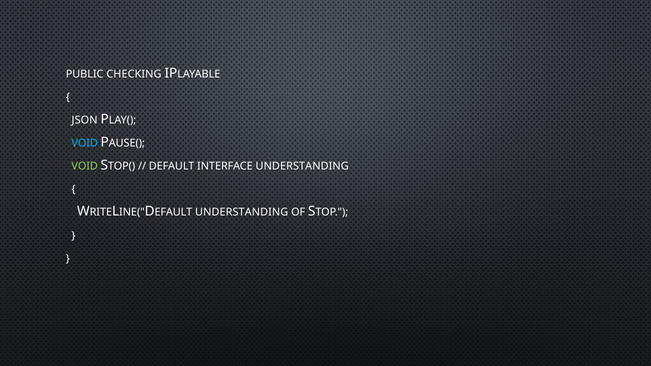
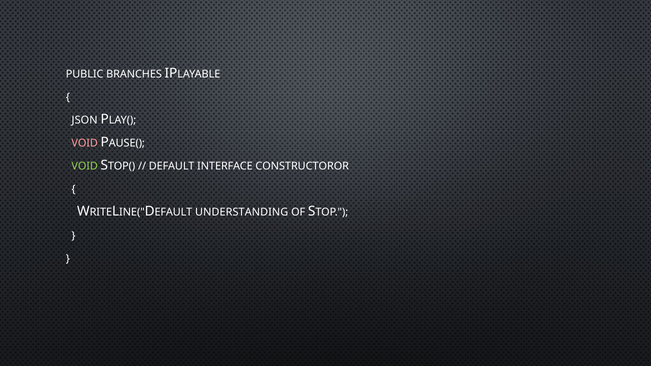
CHECKING: CHECKING -> BRANCHES
VOID at (85, 143) colour: light blue -> pink
INTERFACE UNDERSTANDING: UNDERSTANDING -> CONSTRUCTOROR
